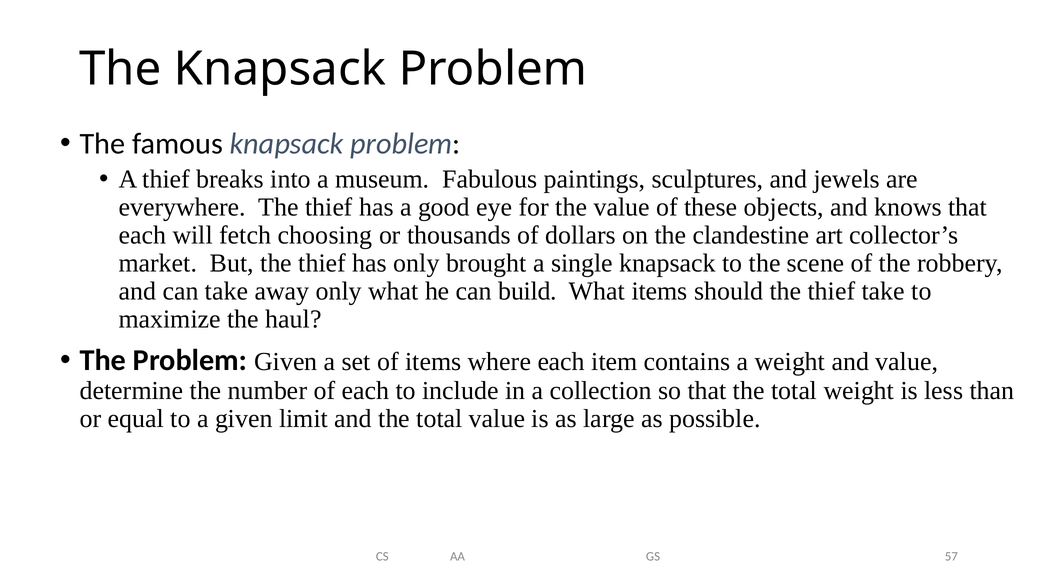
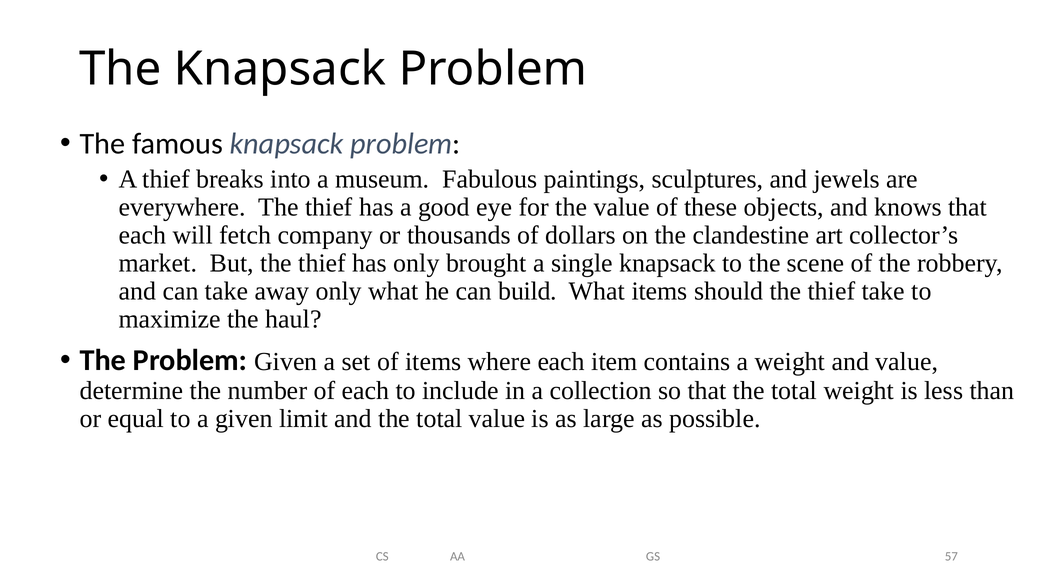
choosing: choosing -> company
